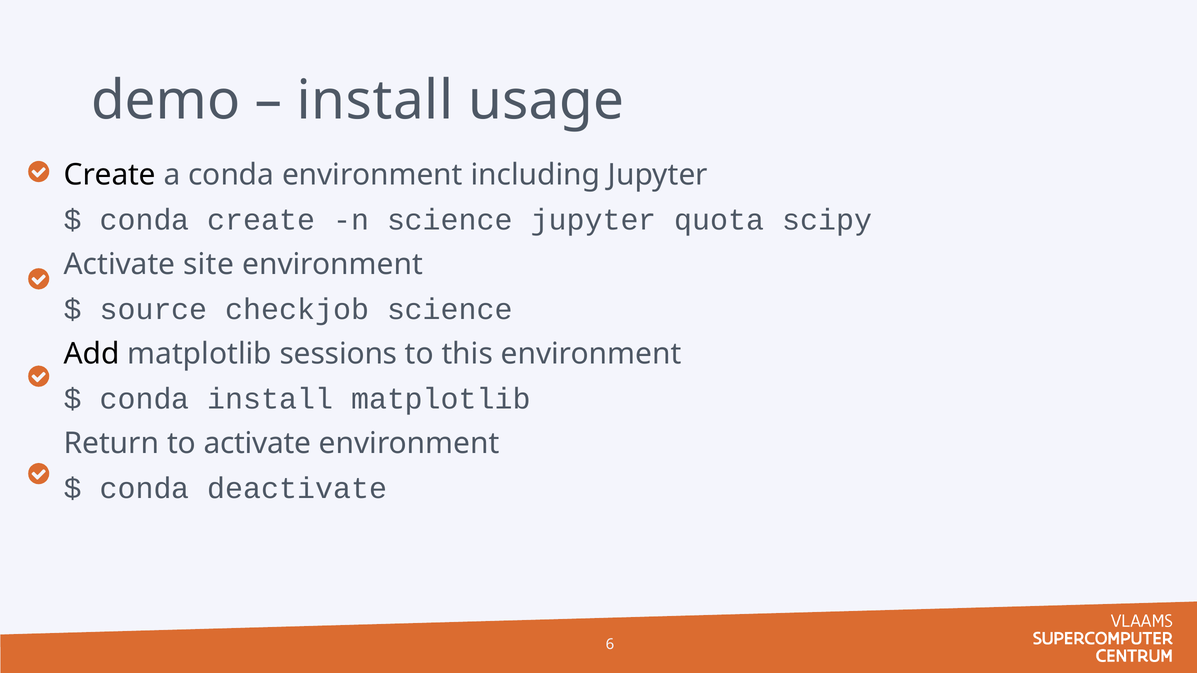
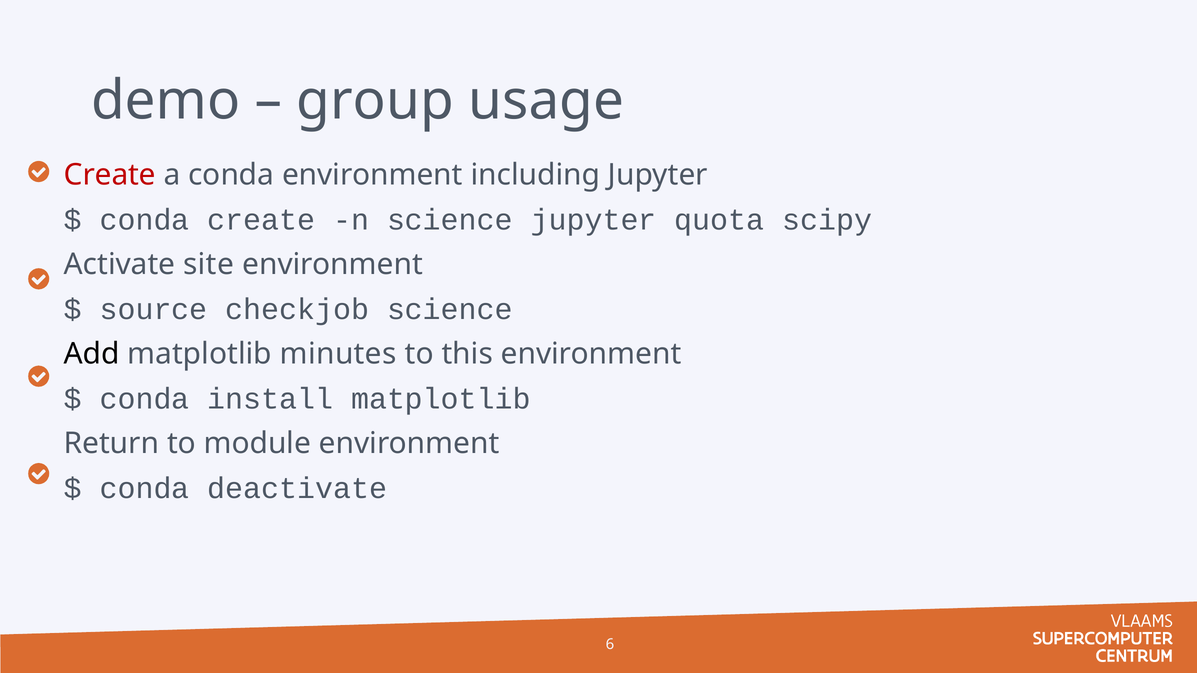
install at (375, 101): install -> group
Create at (110, 175) colour: black -> red
sessions: sessions -> minutes
to activate: activate -> module
